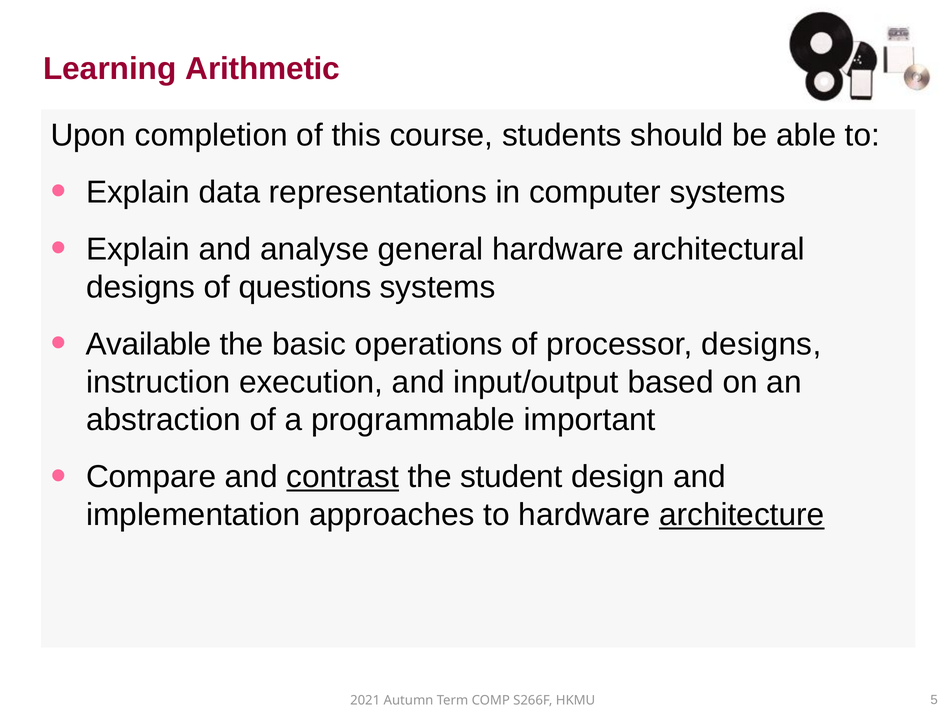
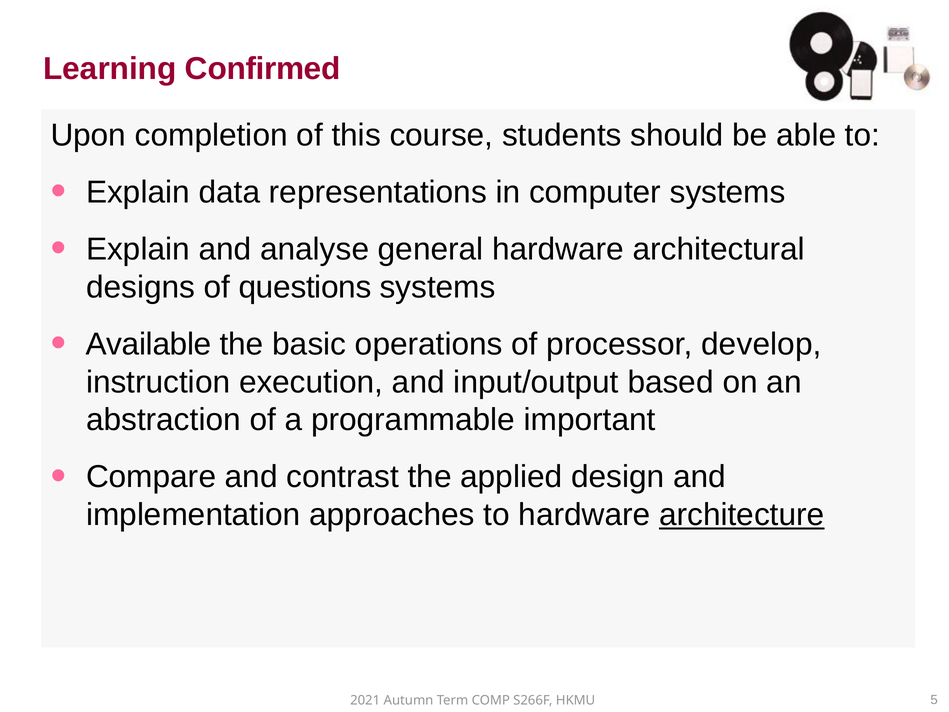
Arithmetic: Arithmetic -> Confirmed
processor designs: designs -> develop
contrast underline: present -> none
student: student -> applied
